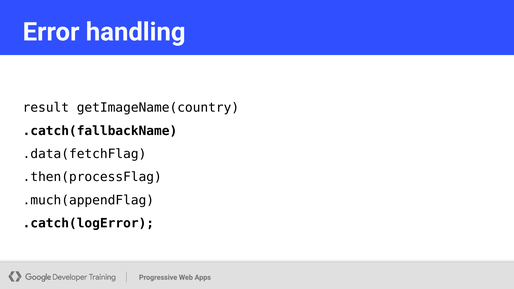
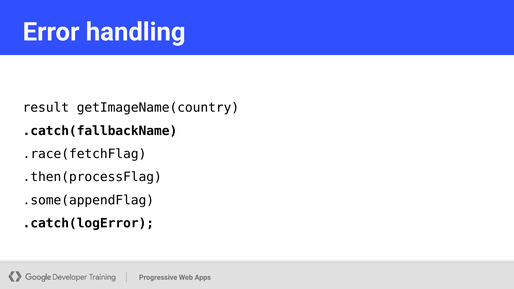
.data(fetchFlag: .data(fetchFlag -> .race(fetchFlag
.much(appendFlag: .much(appendFlag -> .some(appendFlag
